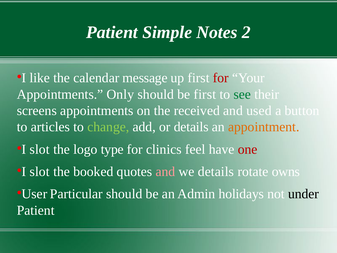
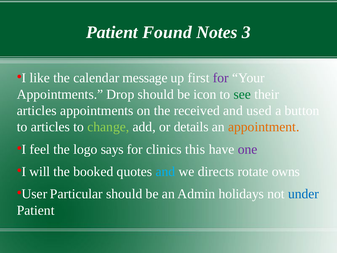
Simple: Simple -> Found
2: 2 -> 3
for at (221, 78) colour: red -> purple
Only: Only -> Drop
be first: first -> icon
screens at (37, 110): screens -> articles
slot at (40, 149): slot -> feel
type: type -> says
feel: feel -> this
one colour: red -> purple
slot at (40, 171): slot -> will
and at (165, 171) colour: pink -> light blue
we details: details -> directs
under colour: black -> blue
